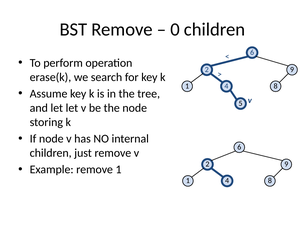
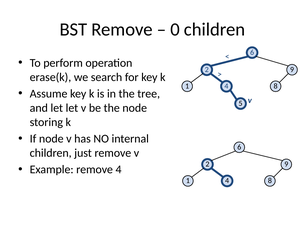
remove 1: 1 -> 4
